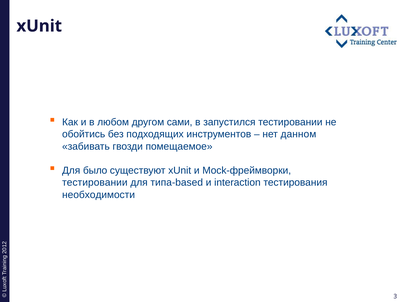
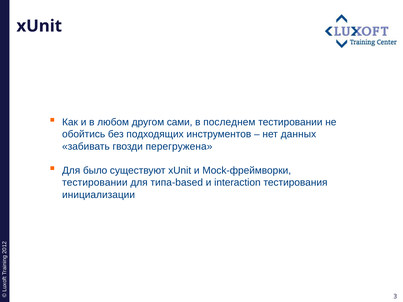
запустился: запустился -> последнем
данном: данном -> данных
помещаемое: помещаемое -> перегружена
необходимости: необходимости -> инициализации
